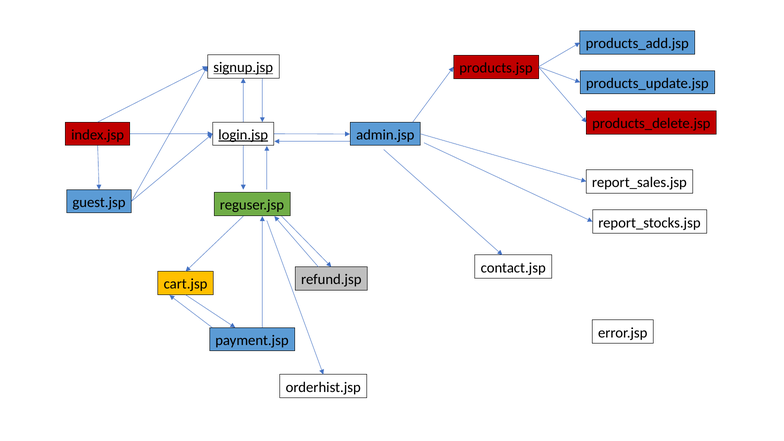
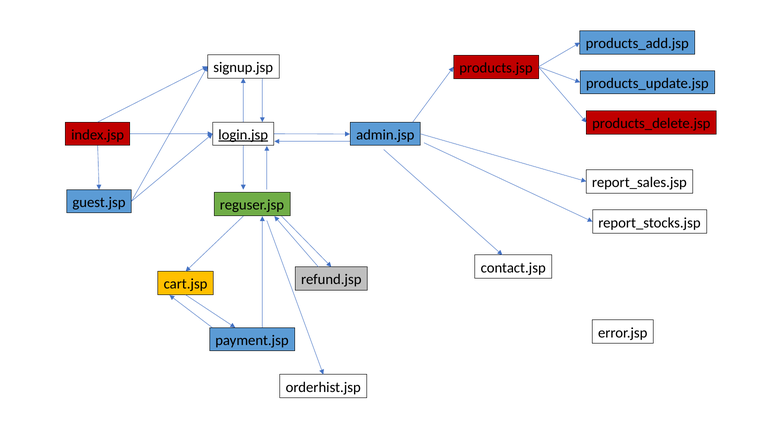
signup.jsp underline: present -> none
